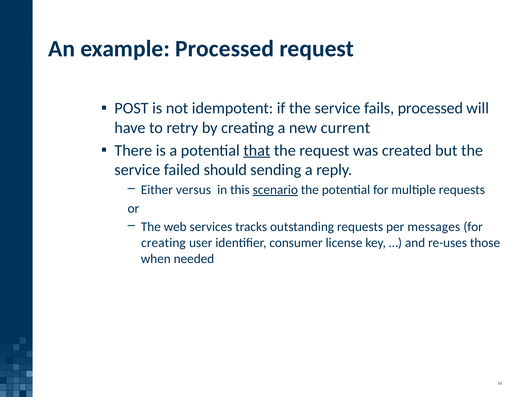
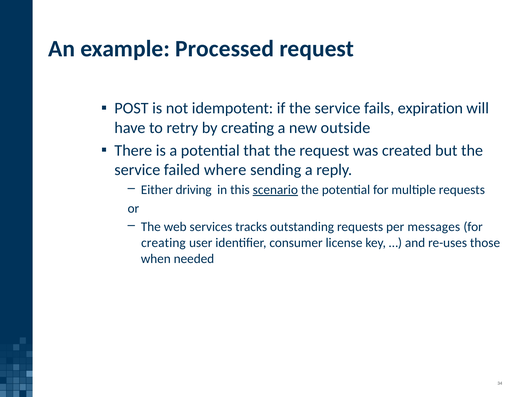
fails processed: processed -> expiration
current: current -> outside
that underline: present -> none
should: should -> where
versus: versus -> driving
